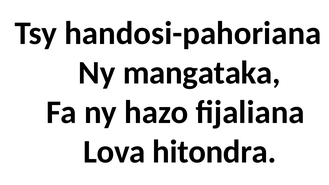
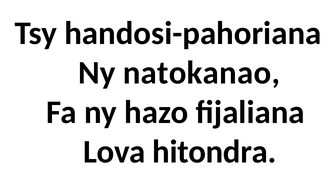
mangataka: mangataka -> natokanao
